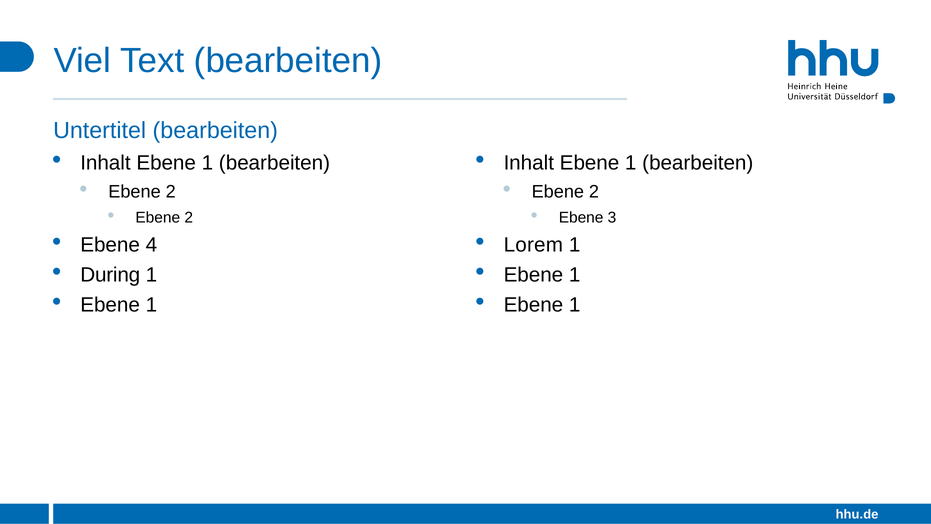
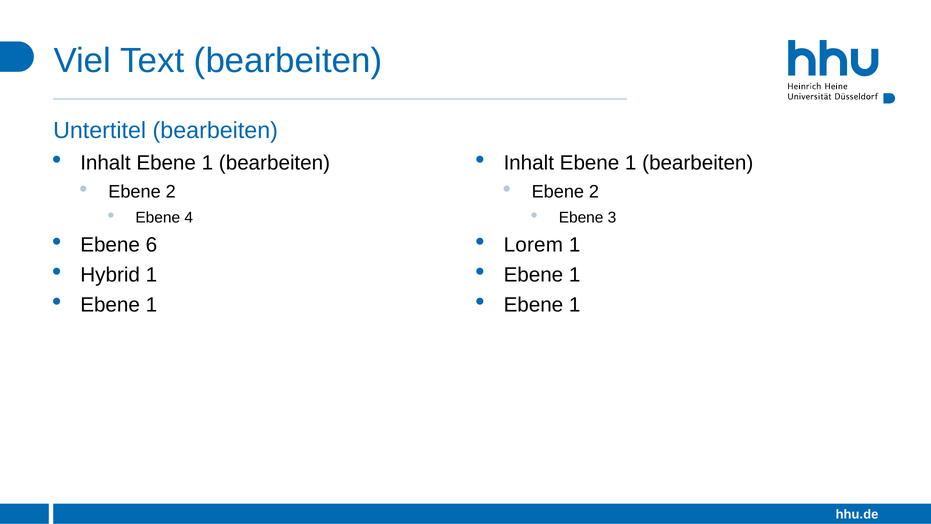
2 at (189, 218): 2 -> 4
4: 4 -> 6
During: During -> Hybrid
